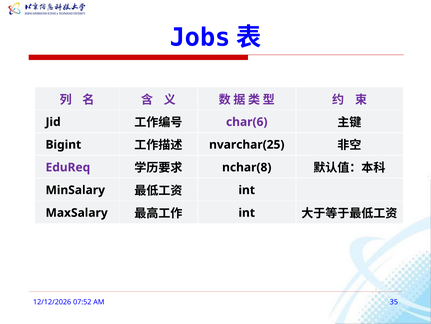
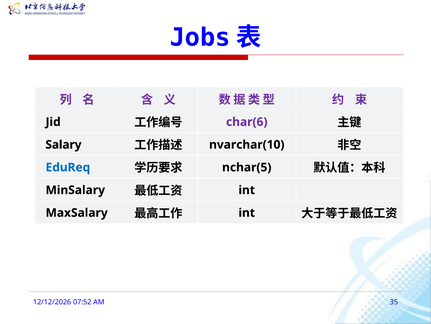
Bigint: Bigint -> Salary
nvarchar(25: nvarchar(25 -> nvarchar(10
EduReq colour: purple -> blue
nchar(8: nchar(8 -> nchar(5
